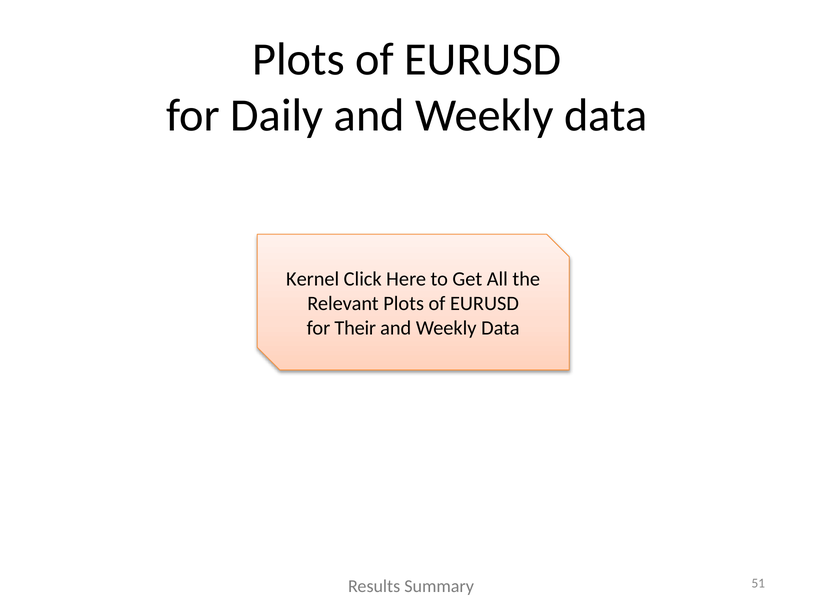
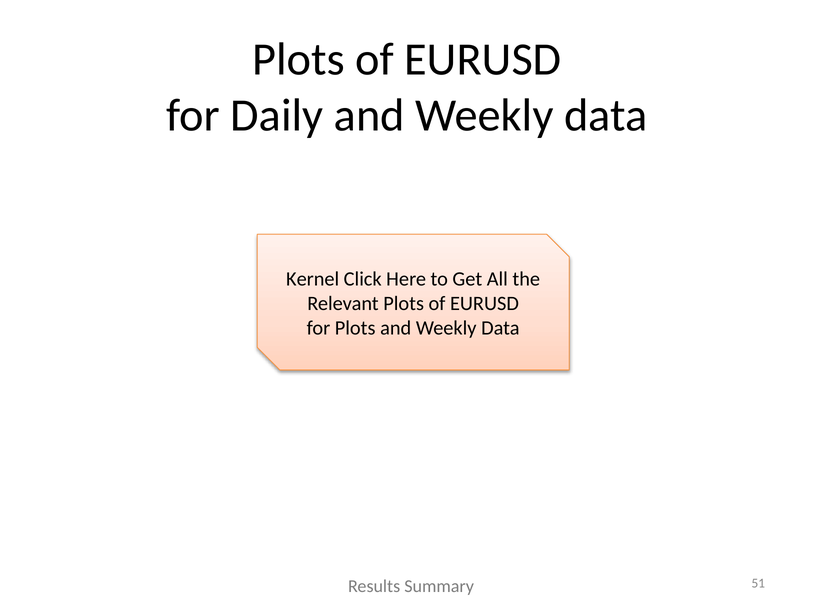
for Their: Their -> Plots
